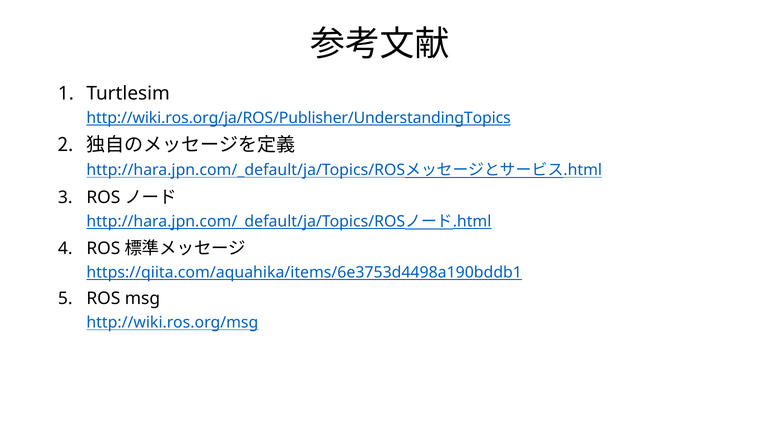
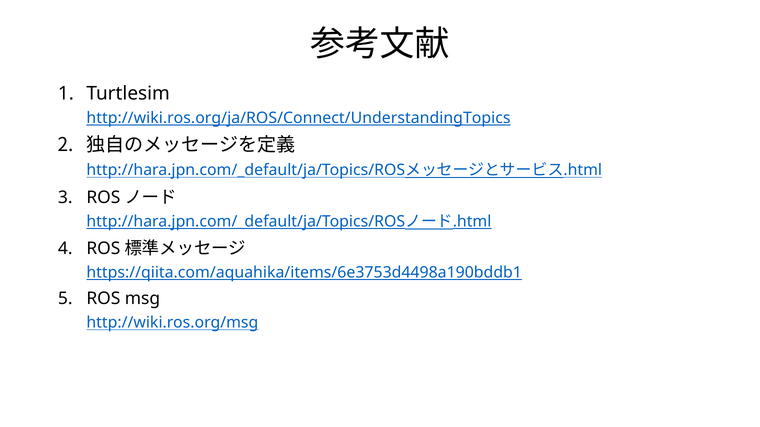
http://wiki.ros.org/ja/ROS/Publisher/UnderstandingTopics: http://wiki.ros.org/ja/ROS/Publisher/UnderstandingTopics -> http://wiki.ros.org/ja/ROS/Connect/UnderstandingTopics
